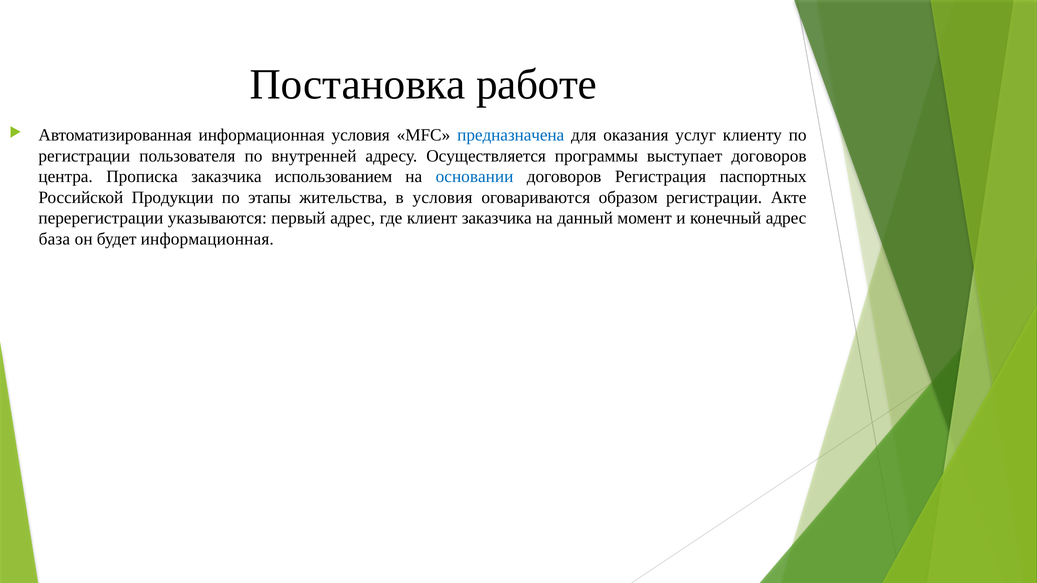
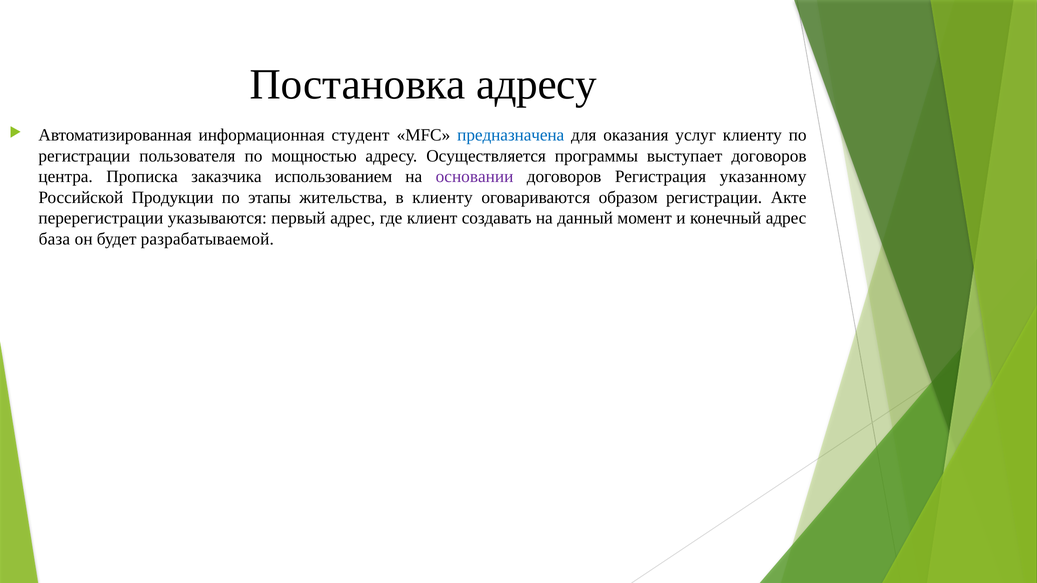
Постановка работе: работе -> адресу
информационная условия: условия -> студент
внутренней: внутренней -> мощностью
основании colour: blue -> purple
паспортных: паспортных -> указанному
в условия: условия -> клиенту
клиент заказчика: заказчика -> создавать
будет информационная: информационная -> разрабатываемой
